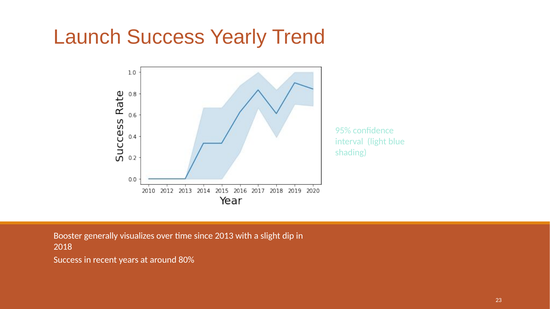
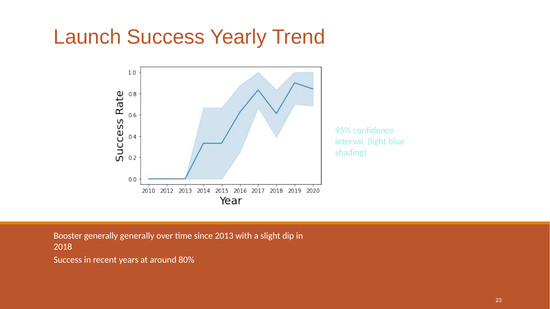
generally visualizes: visualizes -> generally
